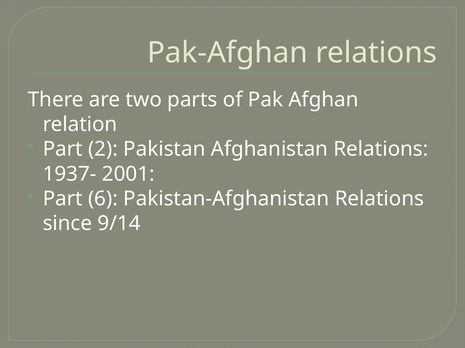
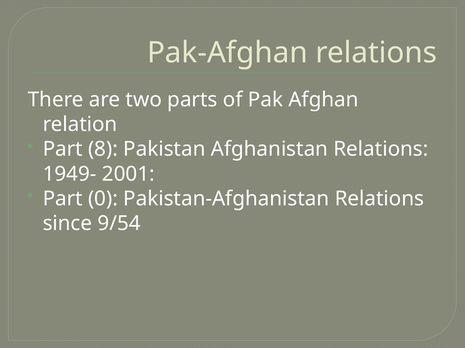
2: 2 -> 8
1937-: 1937- -> 1949-
6: 6 -> 0
9/14: 9/14 -> 9/54
